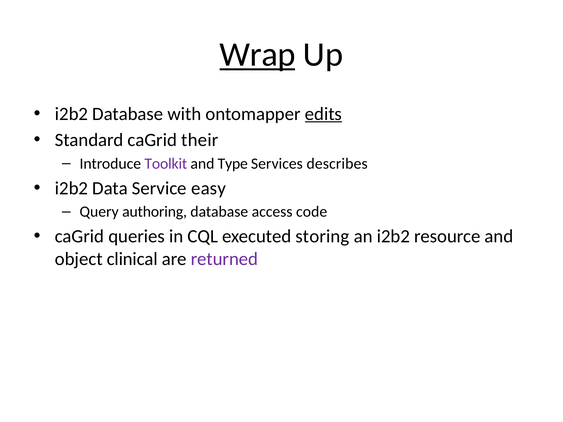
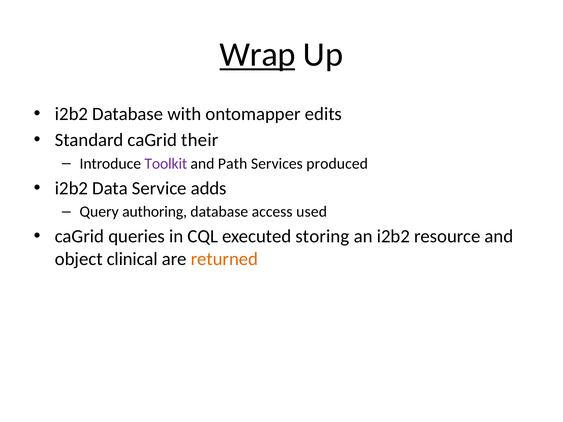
edits underline: present -> none
Type: Type -> Path
describes: describes -> produced
easy: easy -> adds
code: code -> used
returned colour: purple -> orange
